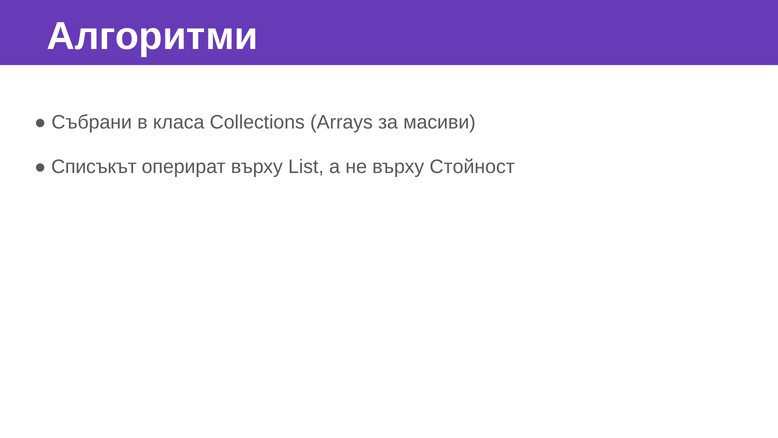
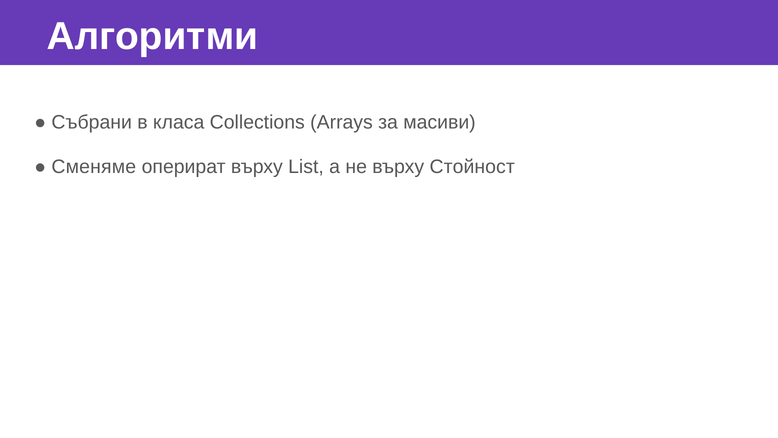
Списъкът: Списъкът -> Сменяме
